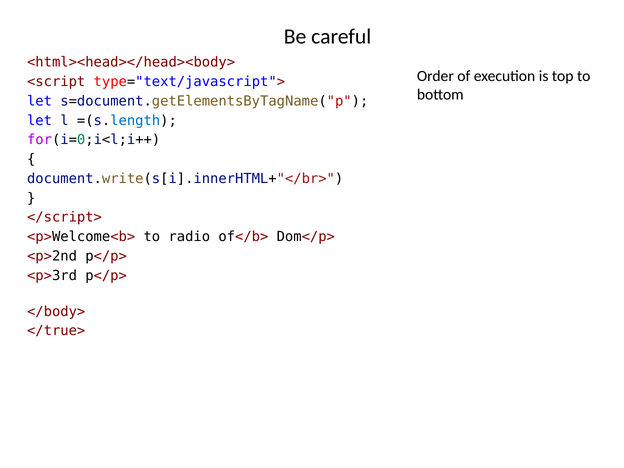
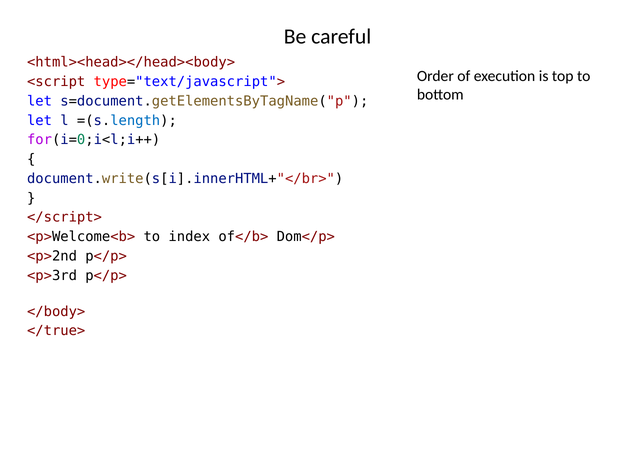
radio: radio -> index
